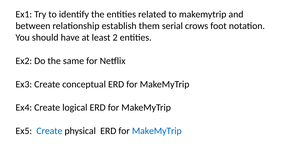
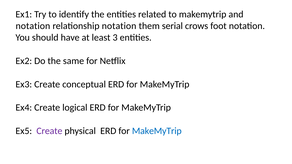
between at (33, 26): between -> notation
relationship establish: establish -> notation
2: 2 -> 3
Create at (49, 131) colour: blue -> purple
